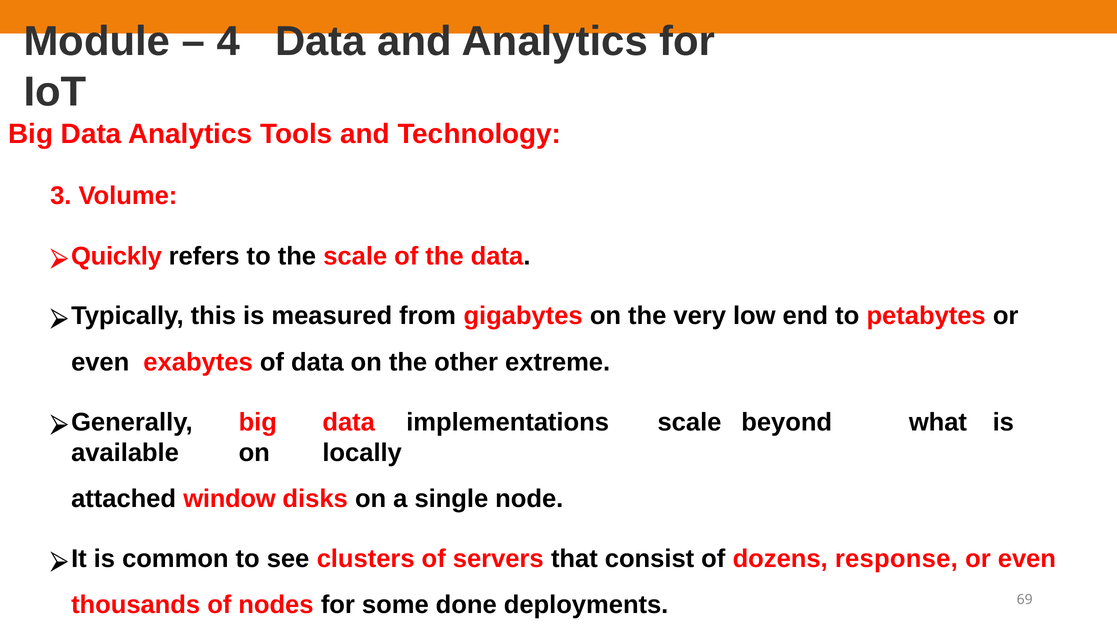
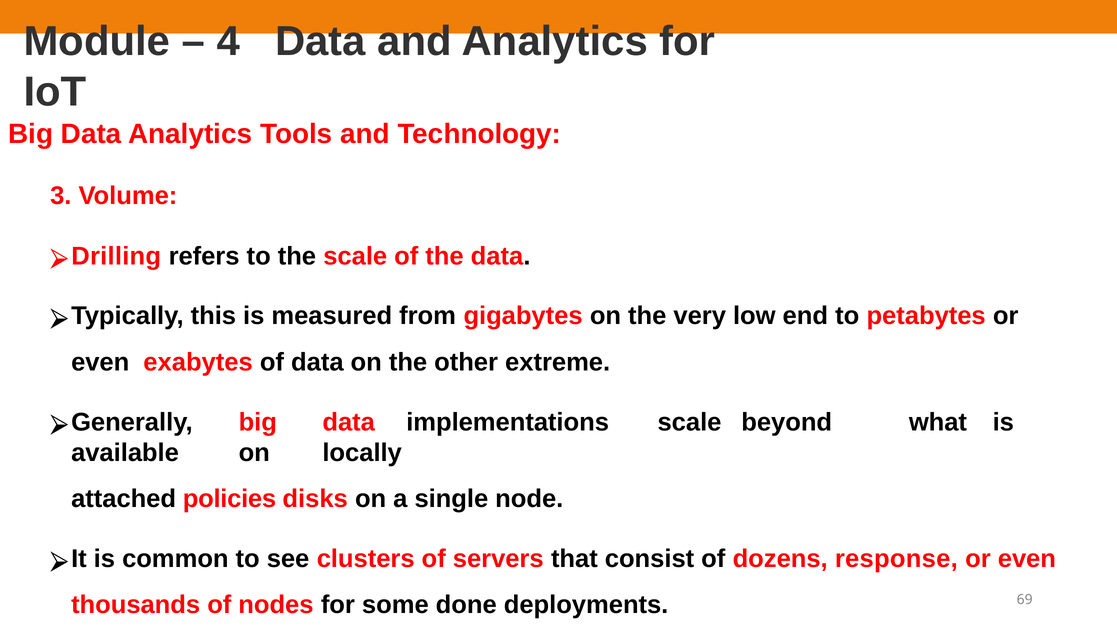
Quickly: Quickly -> Drilling
window: window -> policies
